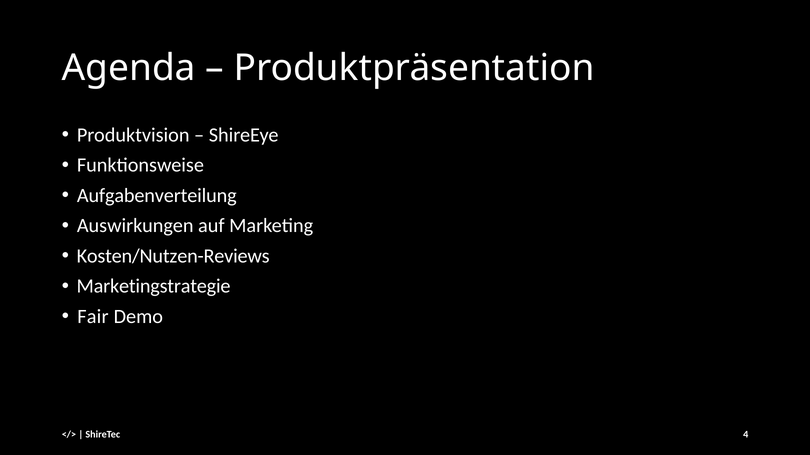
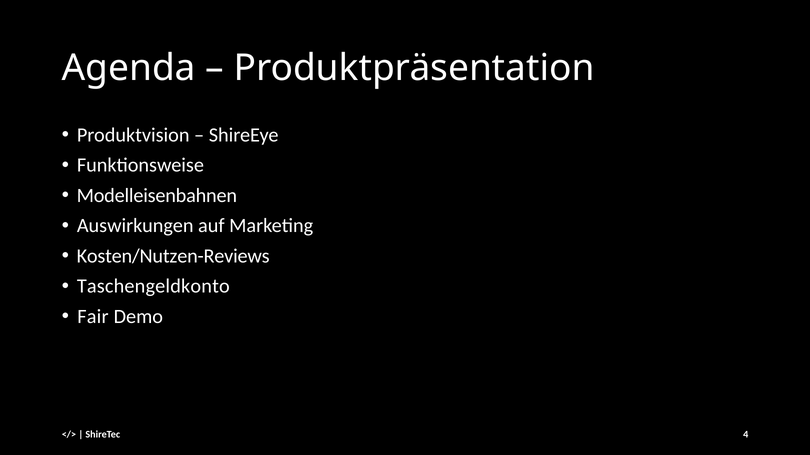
Aufgabenverteilung: Aufgabenverteilung -> Modelleisenbahnen
Marketingstrategie: Marketingstrategie -> Taschengeldkonto
